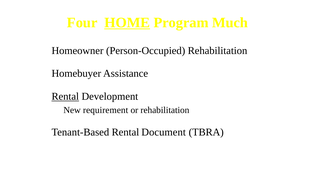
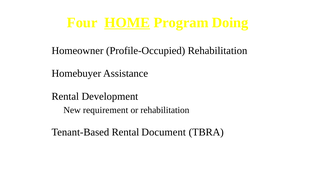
Much: Much -> Doing
Person-Occupied: Person-Occupied -> Profile-Occupied
Rental at (65, 97) underline: present -> none
